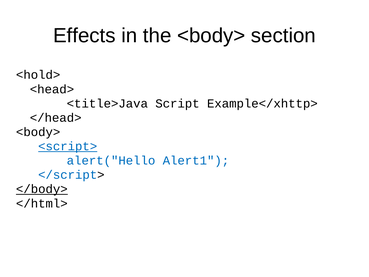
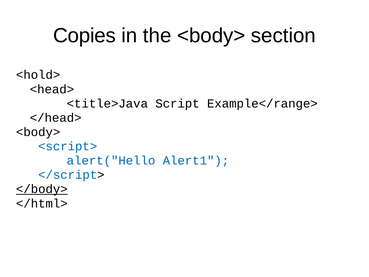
Effects: Effects -> Copies
Example</xhttp>: Example</xhttp> -> Example</range>
<script> underline: present -> none
